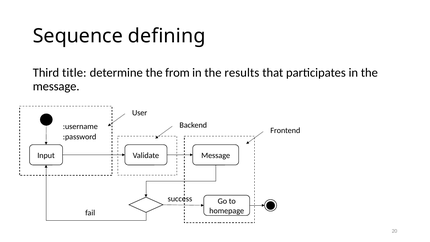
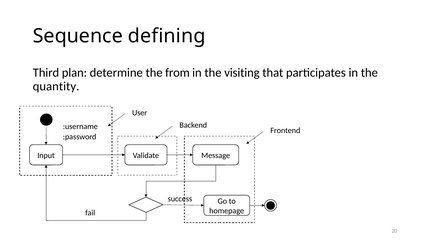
title: title -> plan
results: results -> visiting
message at (56, 86): message -> quantity
